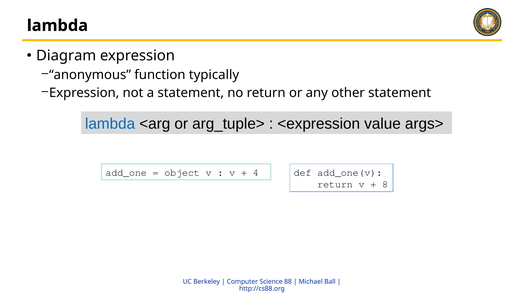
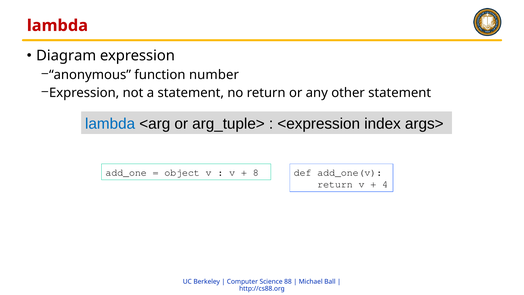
lambda at (57, 26) colour: black -> red
typically: typically -> number
value: value -> index
4: 4 -> 8
8: 8 -> 4
